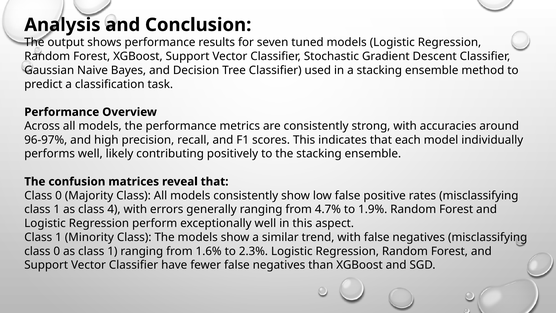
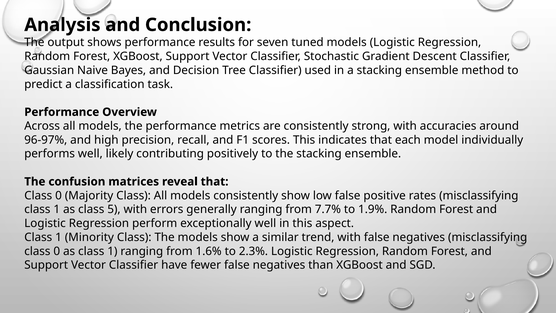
4: 4 -> 5
4.7%: 4.7% -> 7.7%
